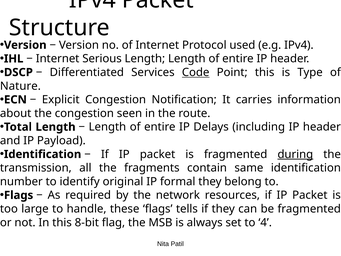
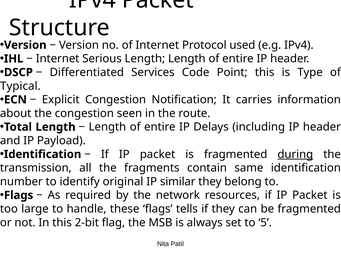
Code underline: present -> none
Nature: Nature -> Typical
formal: formal -> similar
8-bit: 8-bit -> 2-bit
4: 4 -> 5
